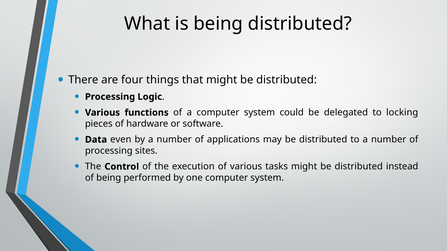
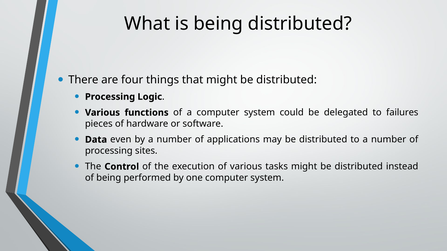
locking: locking -> failures
